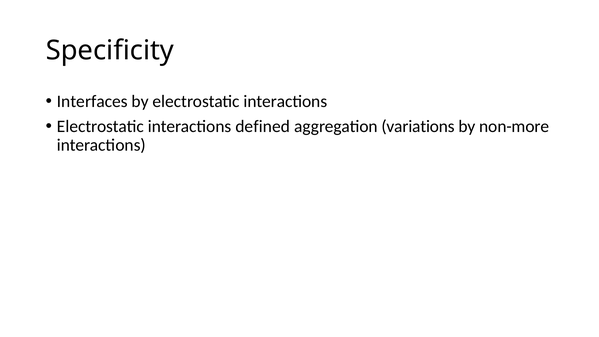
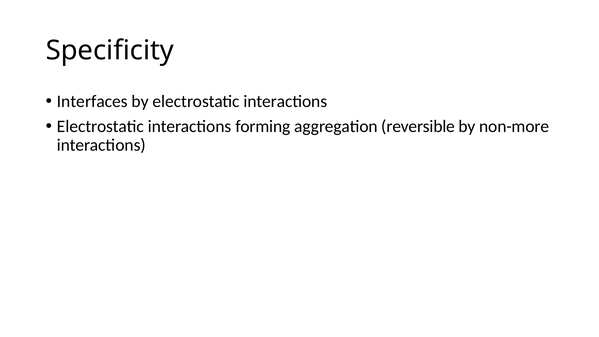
defined: defined -> forming
variations: variations -> reversible
